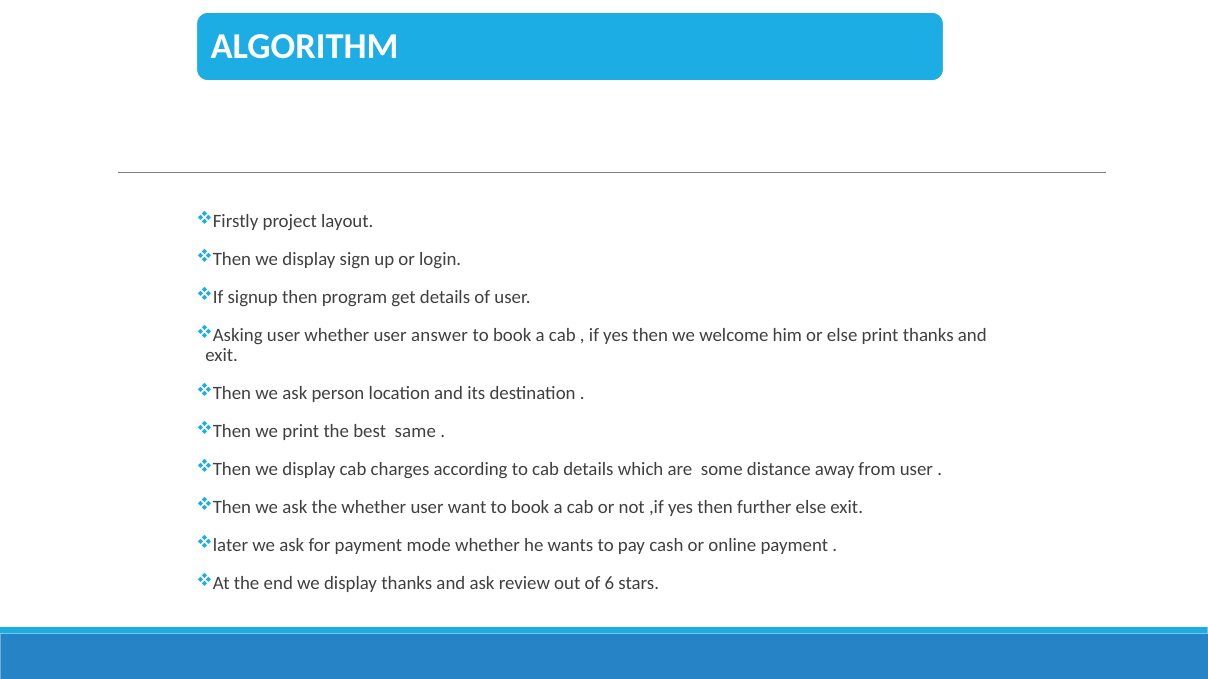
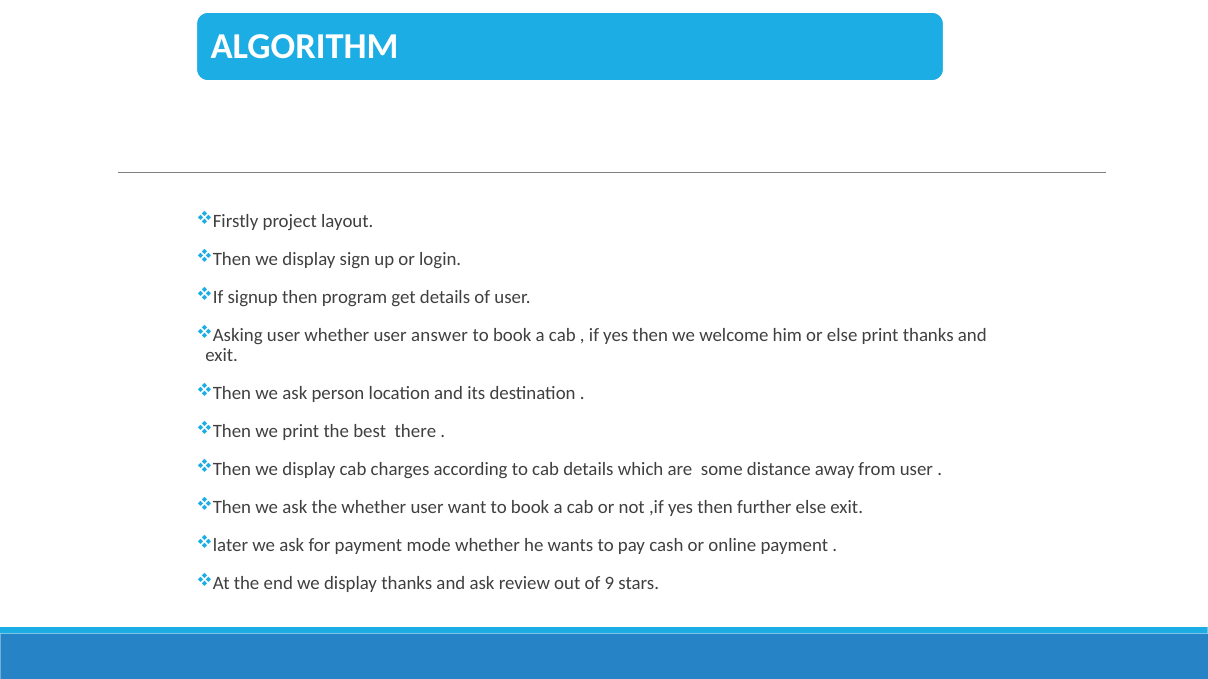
same: same -> there
6: 6 -> 9
